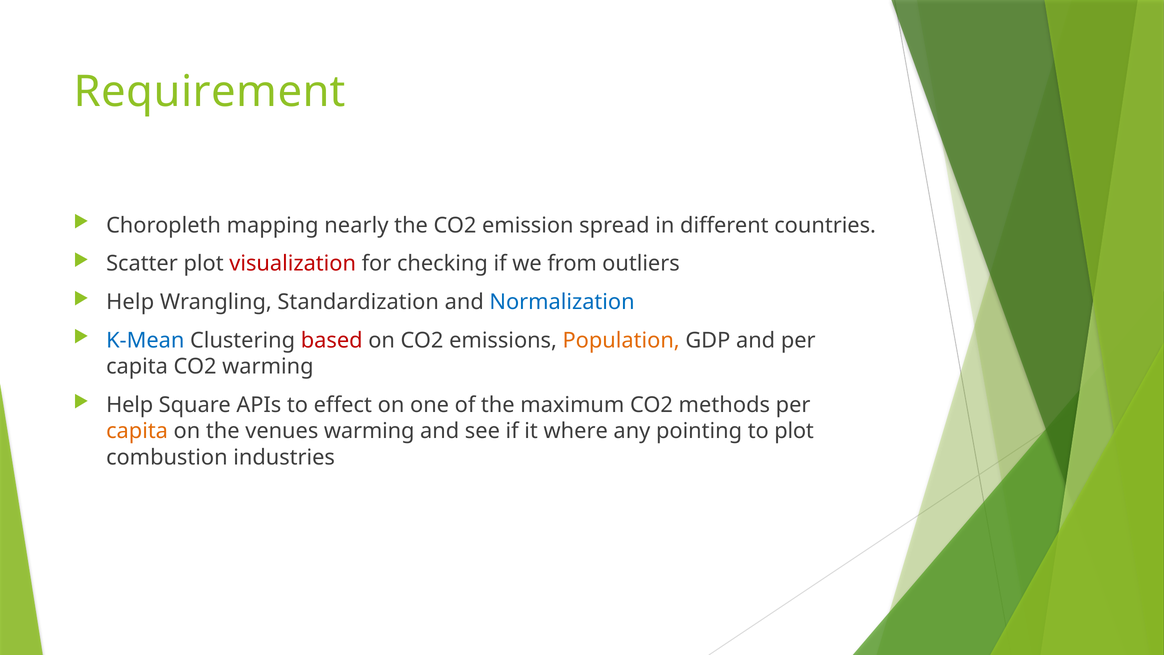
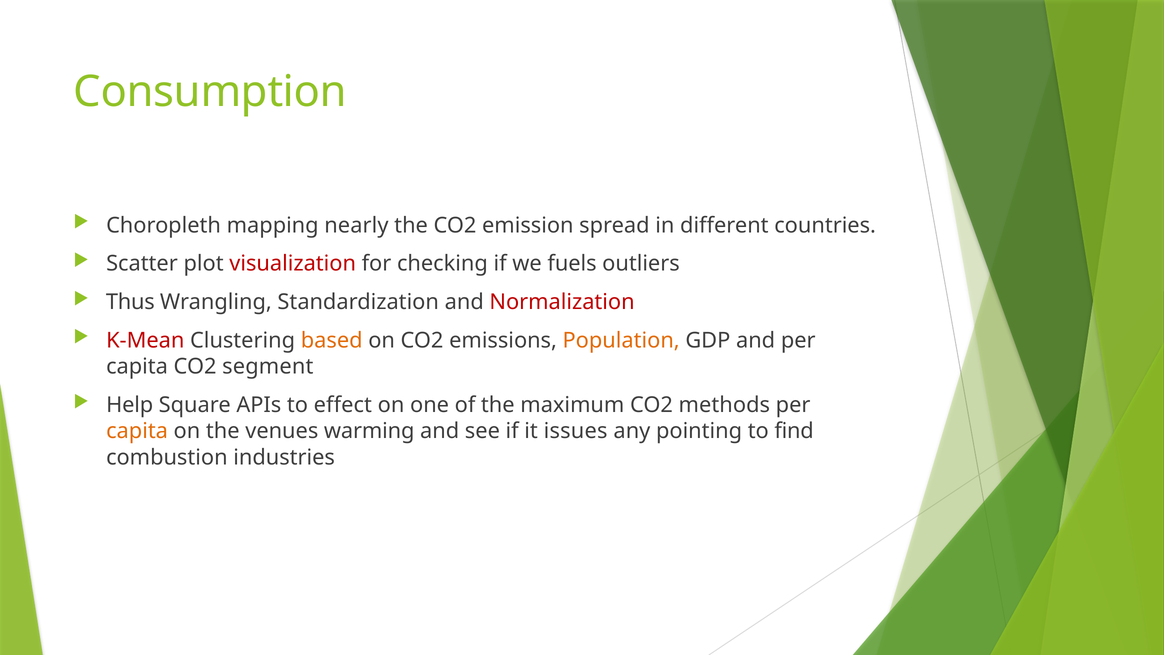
Requirement: Requirement -> Consumption
from: from -> fuels
Help at (130, 302): Help -> Thus
Normalization colour: blue -> red
K-Mean colour: blue -> red
based colour: red -> orange
CO2 warming: warming -> segment
where: where -> issues
to plot: plot -> find
